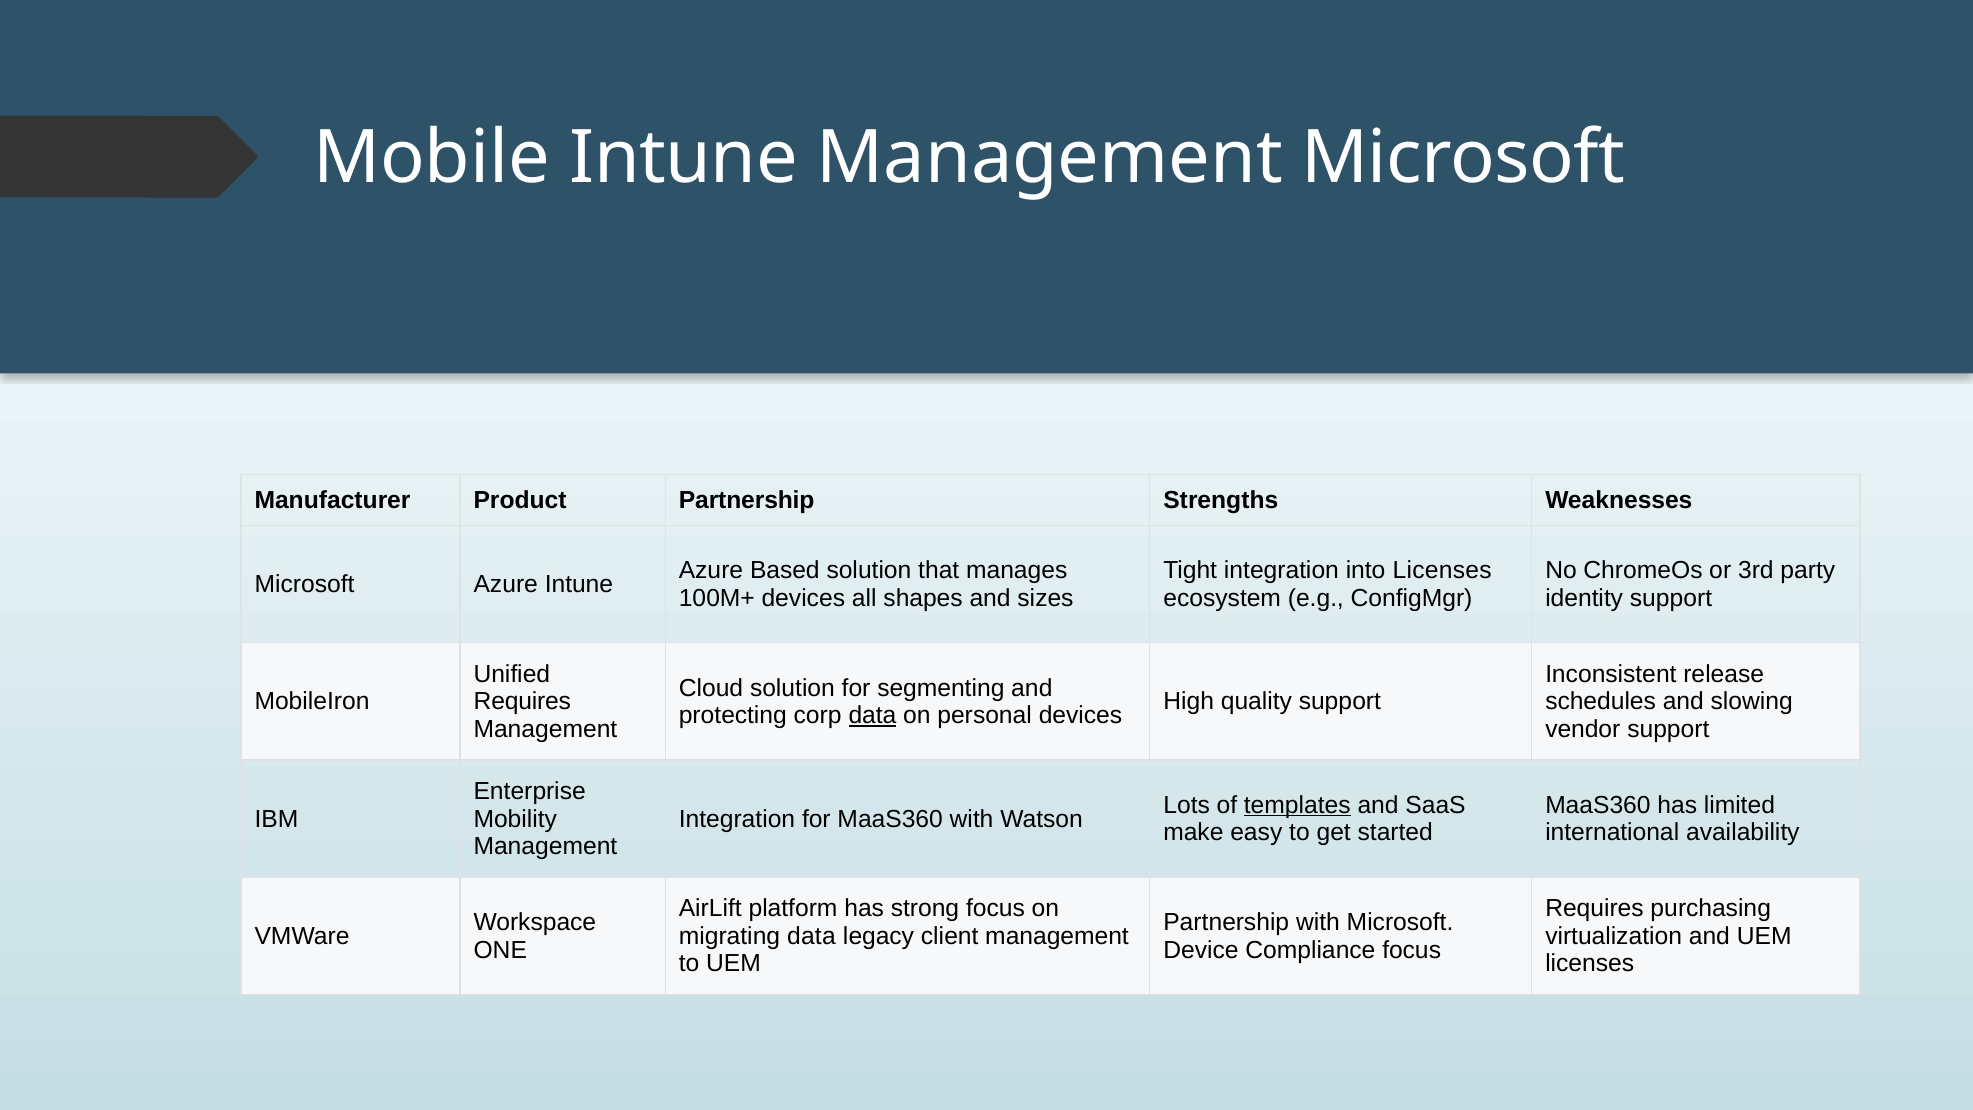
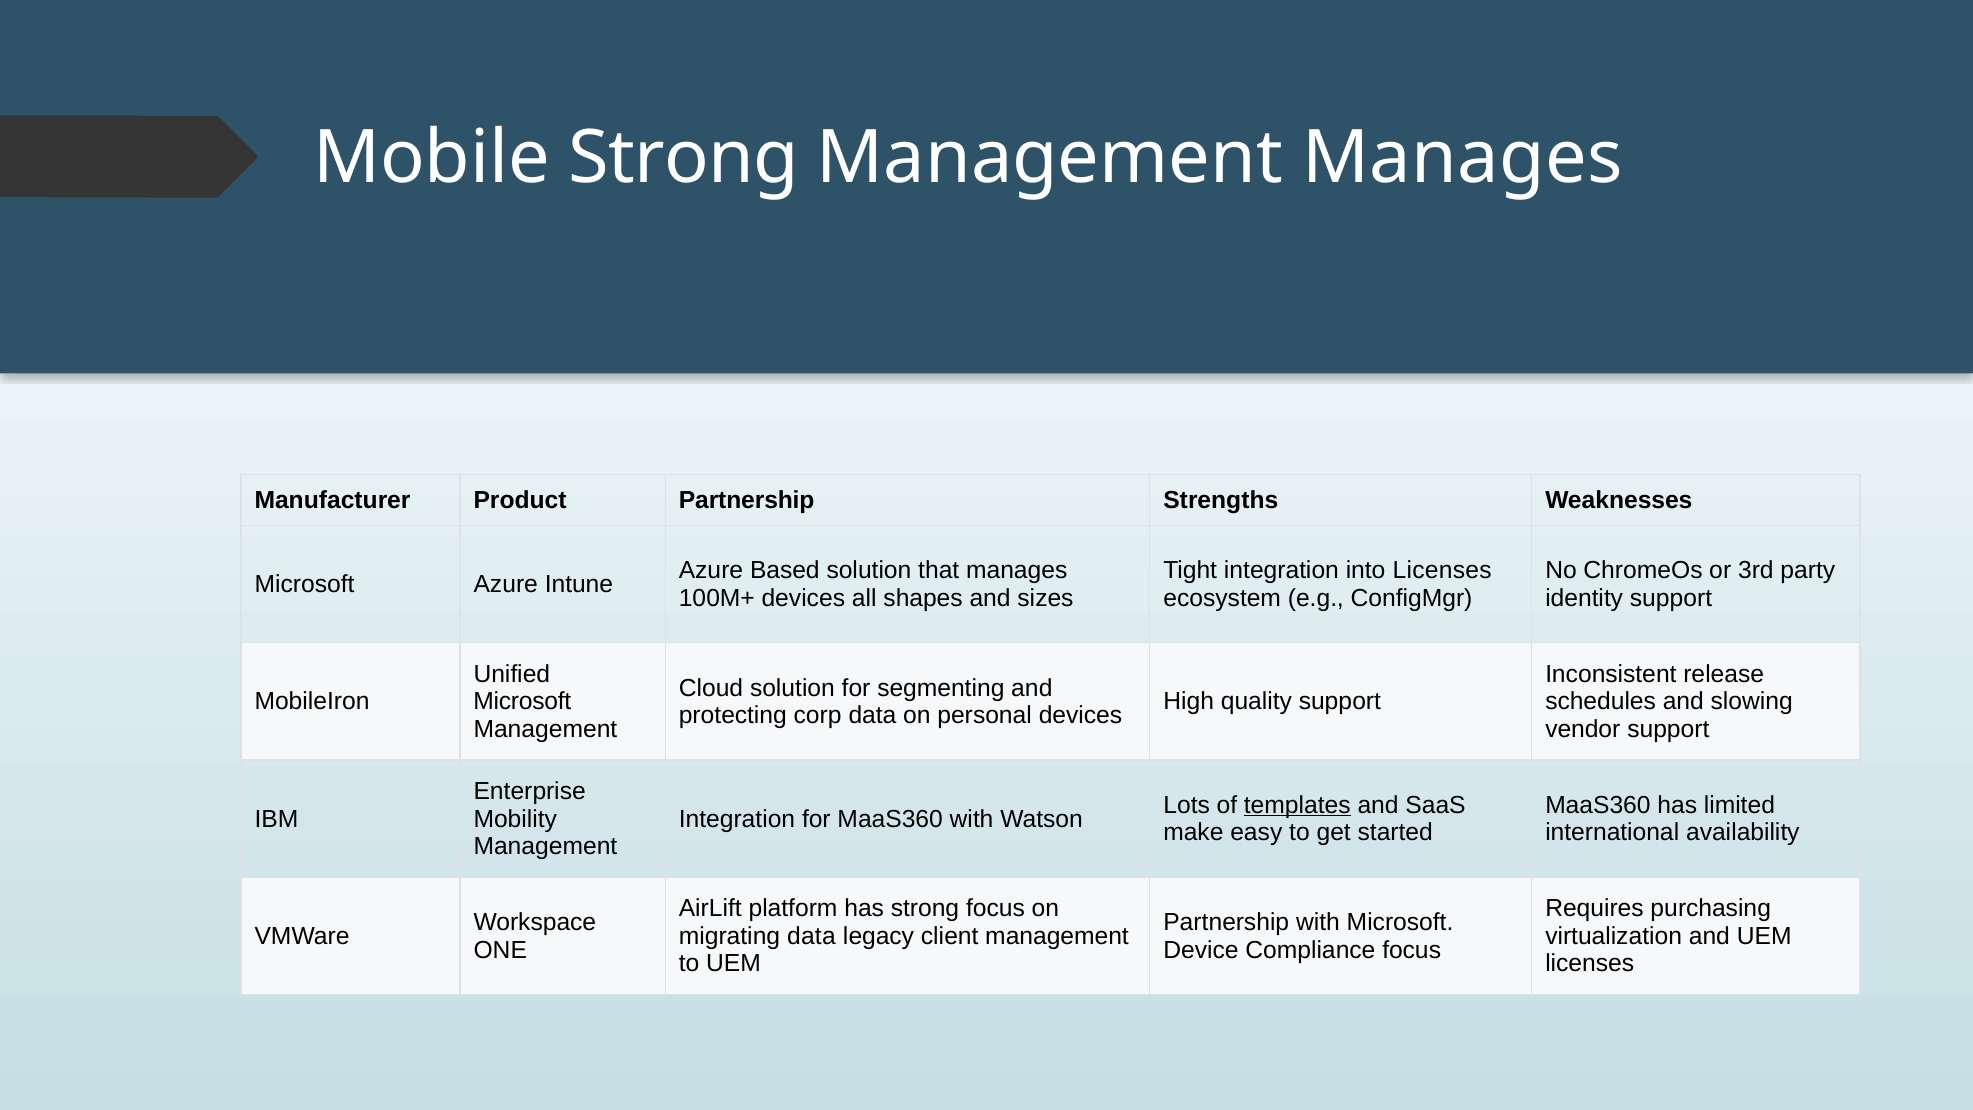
Mobile Intune: Intune -> Strong
Management Microsoft: Microsoft -> Manages
Requires at (522, 702): Requires -> Microsoft
data at (873, 715) underline: present -> none
